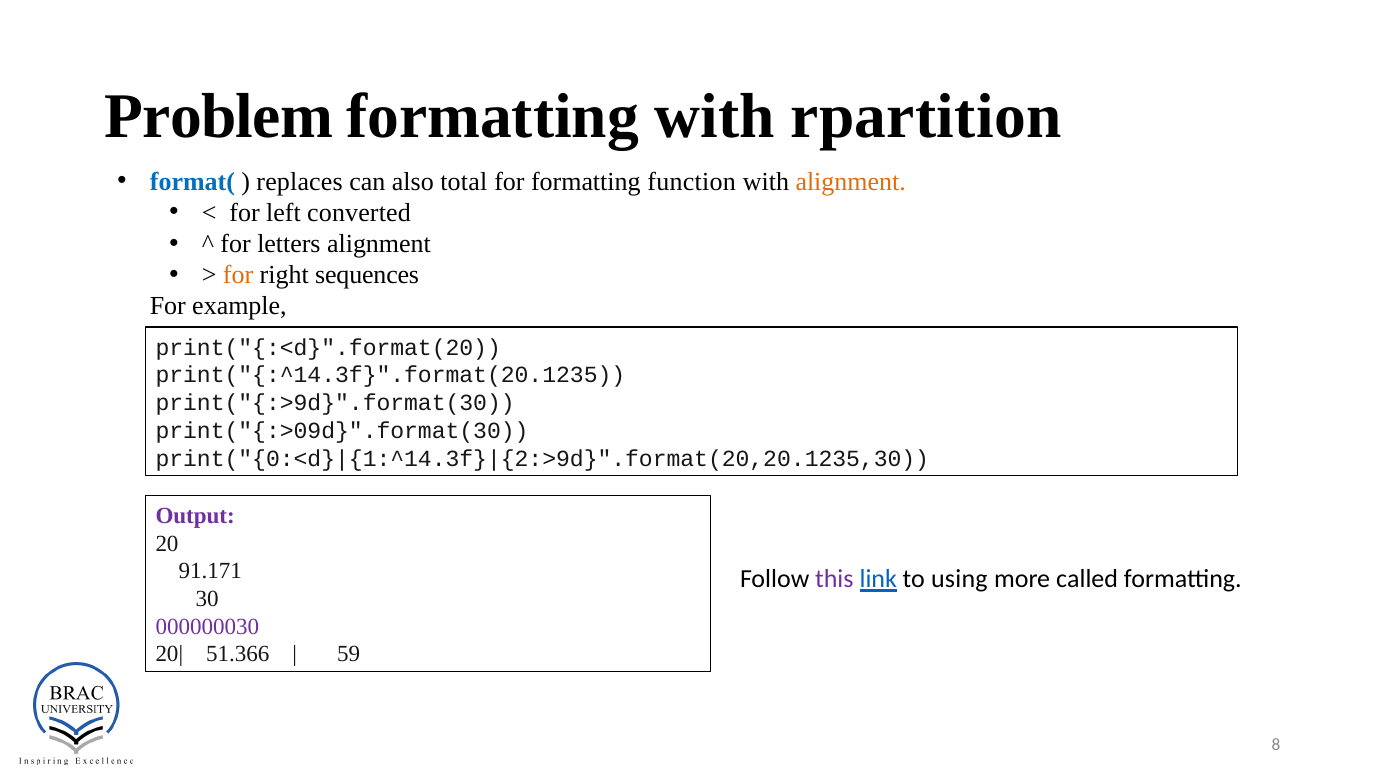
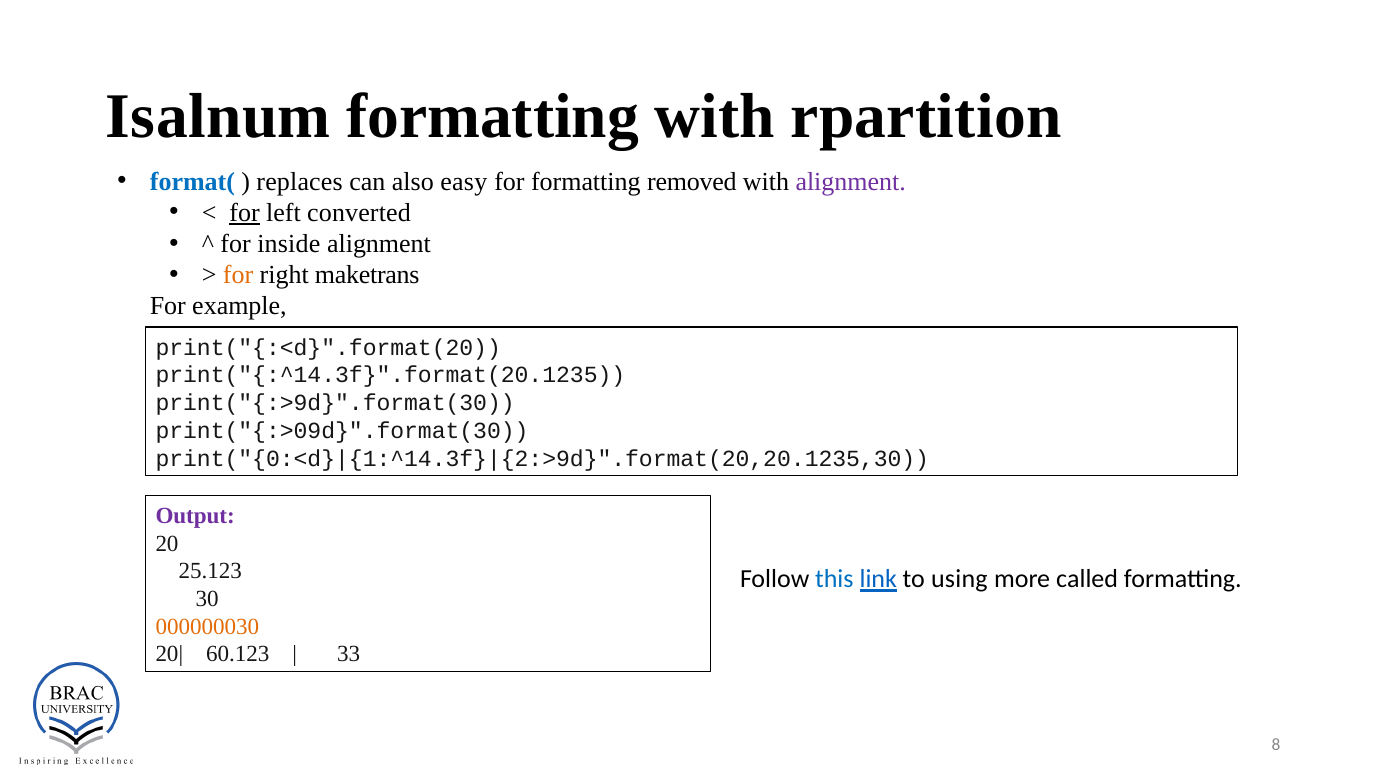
Problem: Problem -> Isalnum
total: total -> easy
function: function -> removed
alignment at (851, 181) colour: orange -> purple
for at (245, 213) underline: none -> present
letters: letters -> inside
sequences: sequences -> maketrans
91.171: 91.171 -> 25.123
this colour: purple -> blue
000000030 colour: purple -> orange
51.366: 51.366 -> 60.123
59: 59 -> 33
